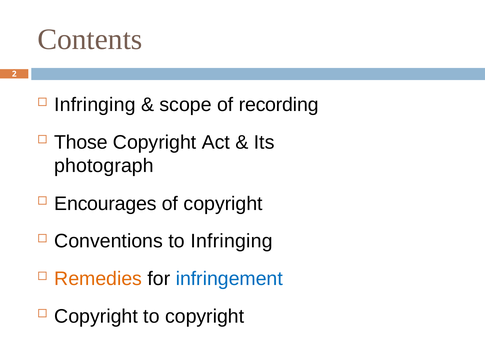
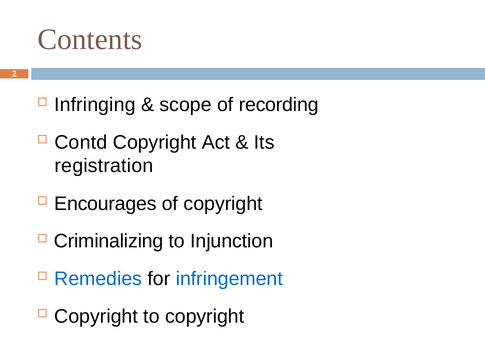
Those: Those -> Contd
photograph: photograph -> registration
Conventions: Conventions -> Criminalizing
to Infringing: Infringing -> Injunction
Remedies colour: orange -> blue
